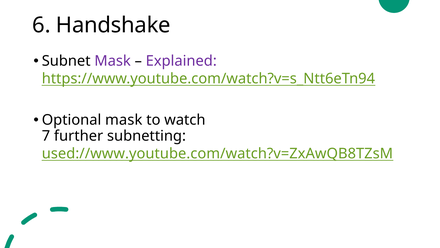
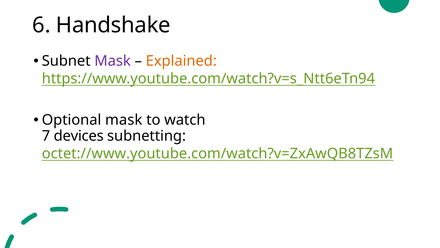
Explained colour: purple -> orange
further: further -> devices
used://www.youtube.com/watch?v=ZxAwQB8TZsM: used://www.youtube.com/watch?v=ZxAwQB8TZsM -> octet://www.youtube.com/watch?v=ZxAwQB8TZsM
